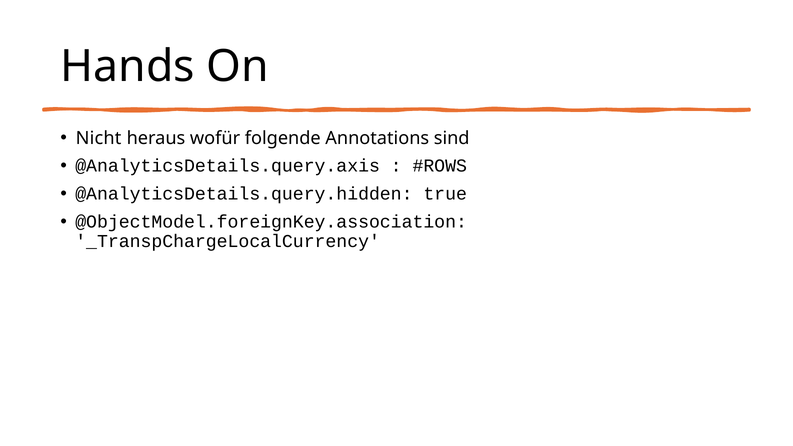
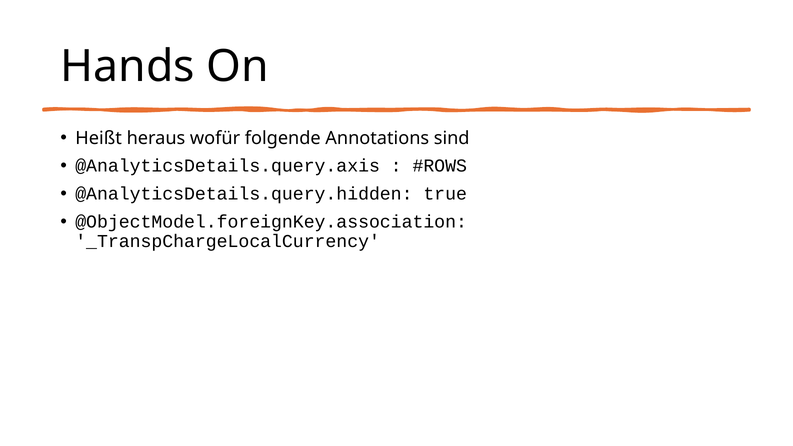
Nicht: Nicht -> Heißt
